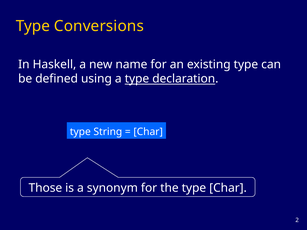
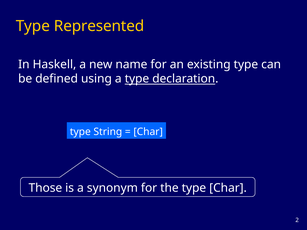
Conversions: Conversions -> Represented
